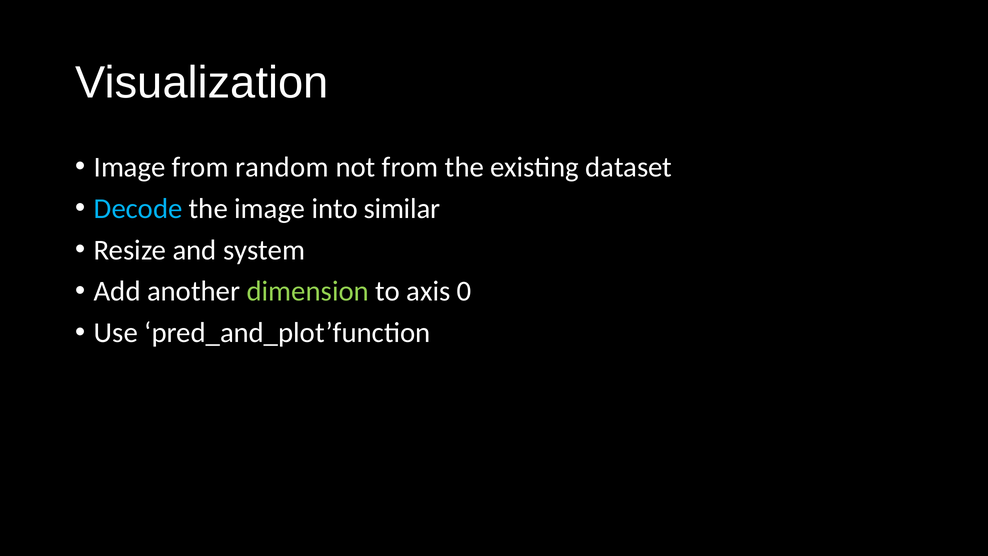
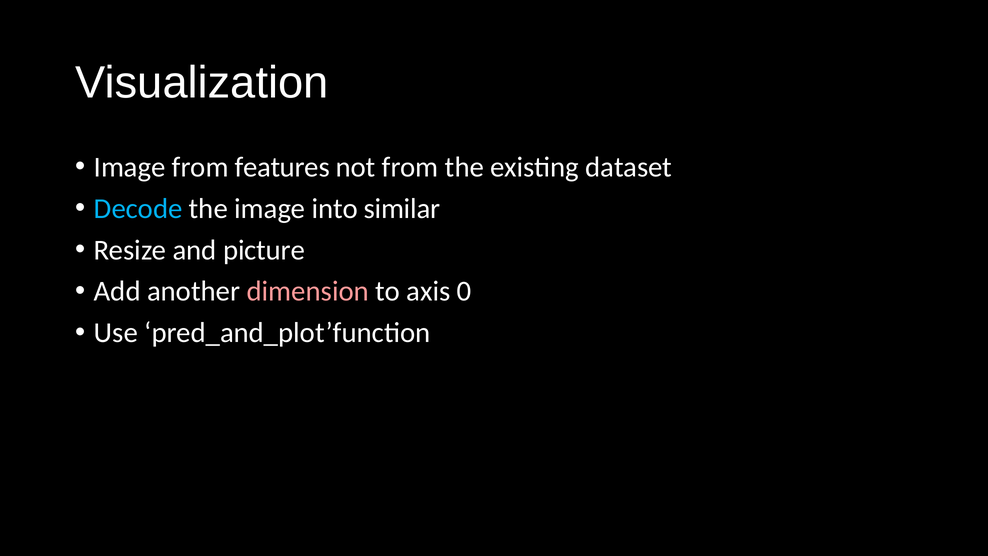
random: random -> features
system: system -> picture
dimension colour: light green -> pink
